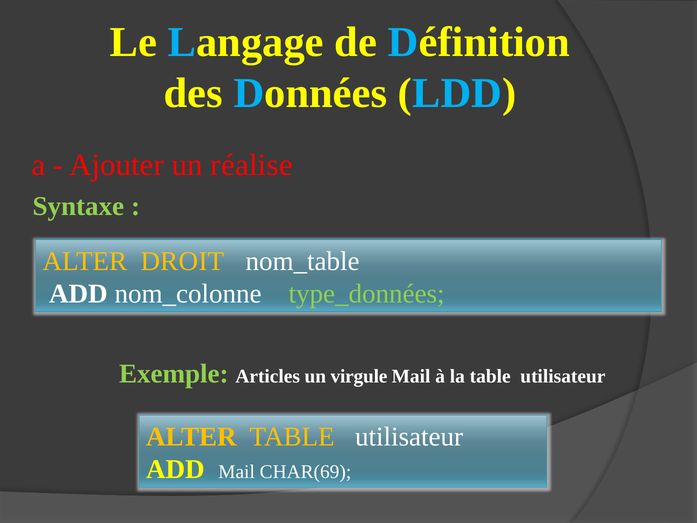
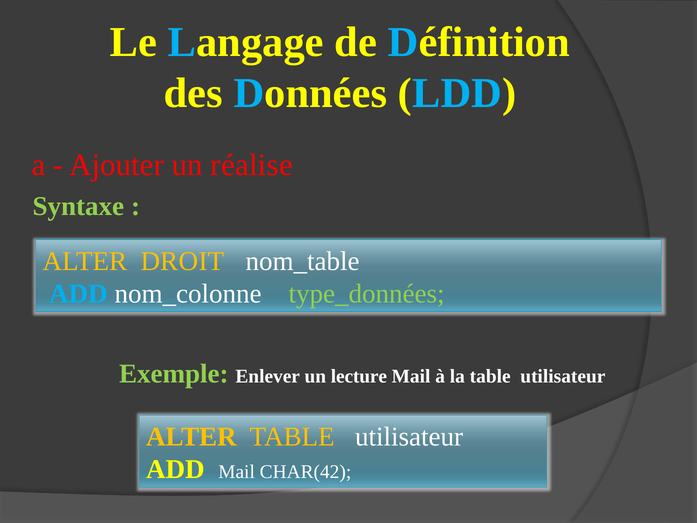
ADD at (79, 294) colour: white -> light blue
Articles: Articles -> Enlever
virgule: virgule -> lecture
CHAR(69: CHAR(69 -> CHAR(42
